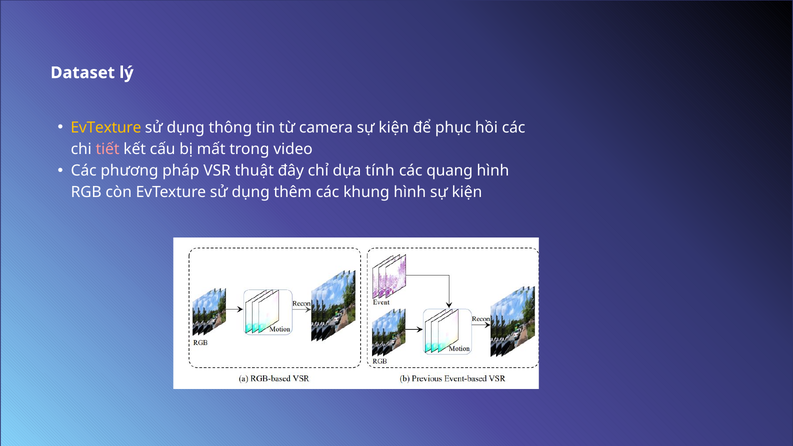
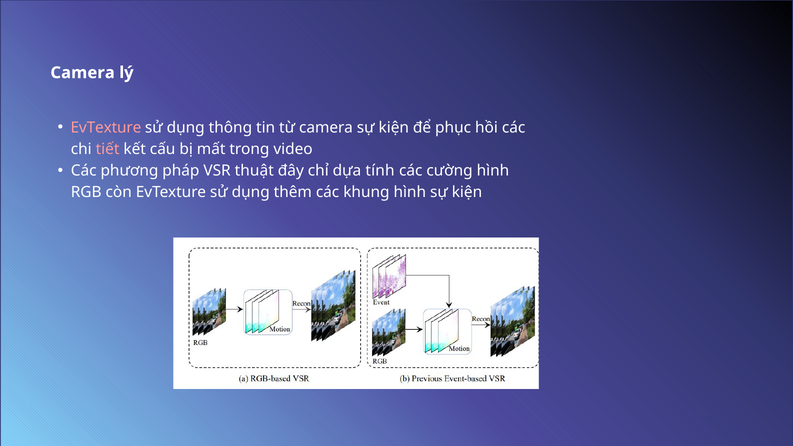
Dataset at (83, 73): Dataset -> Camera
EvTexture at (106, 128) colour: yellow -> pink
quang: quang -> cường
